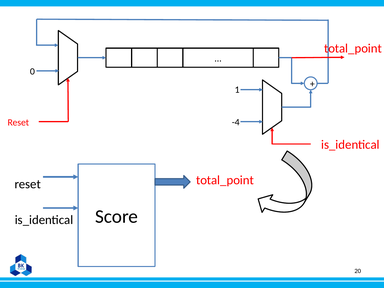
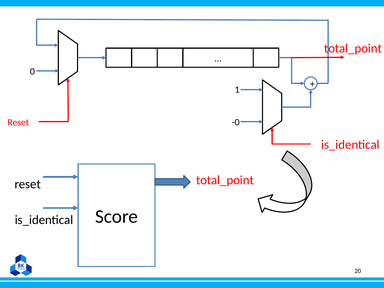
-4: -4 -> -0
